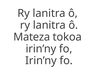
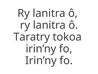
Mateza: Mateza -> Taratry
